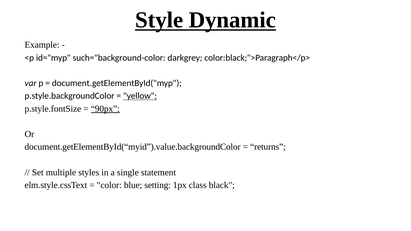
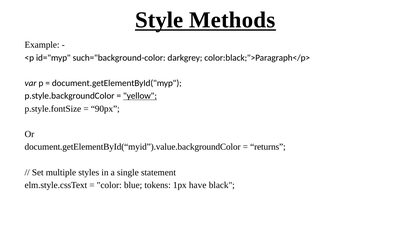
Dynamic: Dynamic -> Methods
90px underline: present -> none
setting: setting -> tokens
class: class -> have
